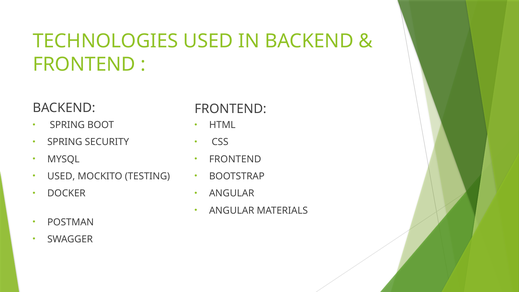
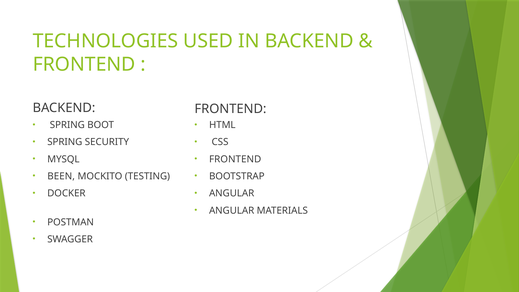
USED at (61, 176): USED -> BEEN
